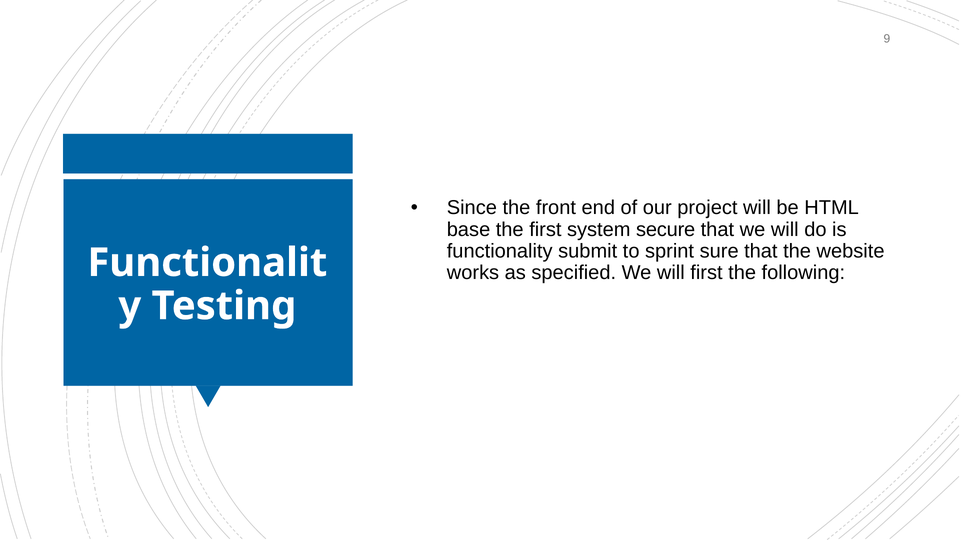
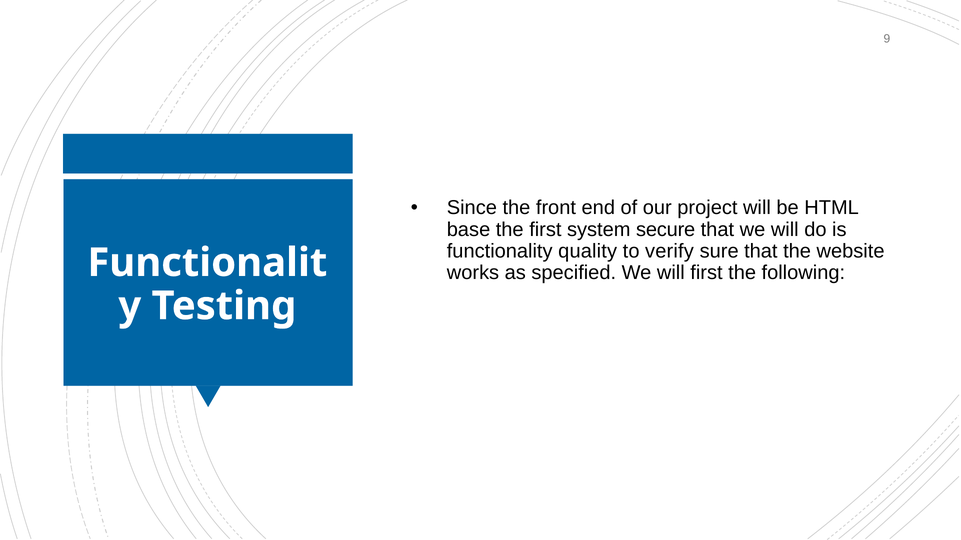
submit: submit -> quality
sprint: sprint -> verify
